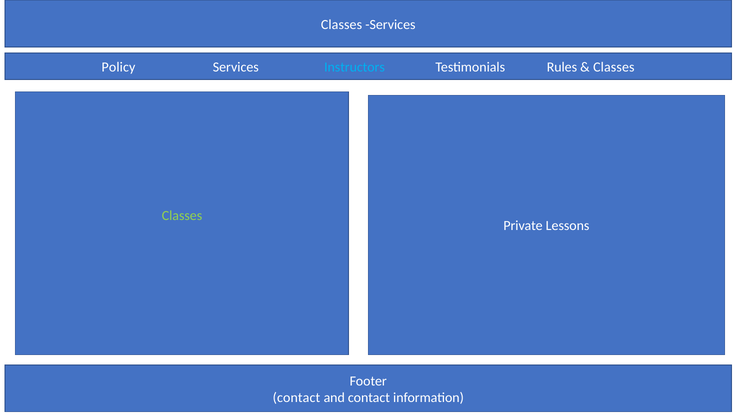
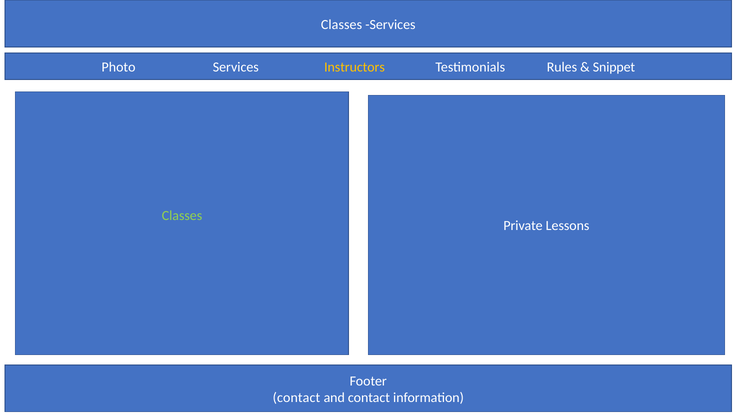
Policy: Policy -> Photo
Instructors colour: light blue -> yellow
Classes at (614, 67): Classes -> Snippet
